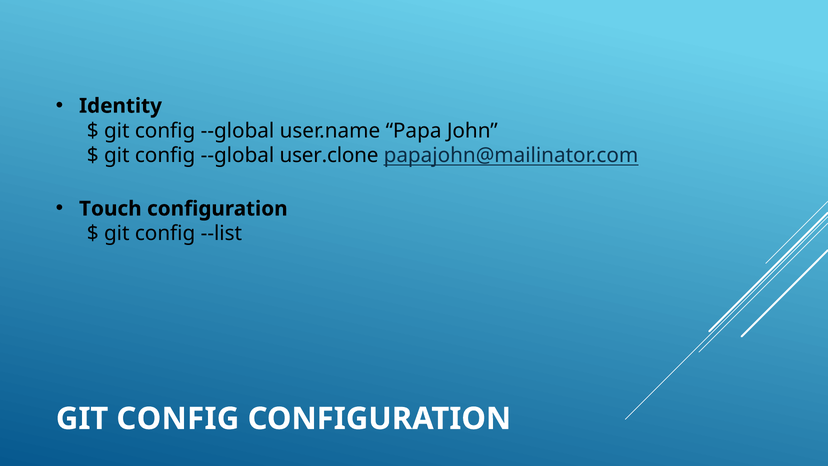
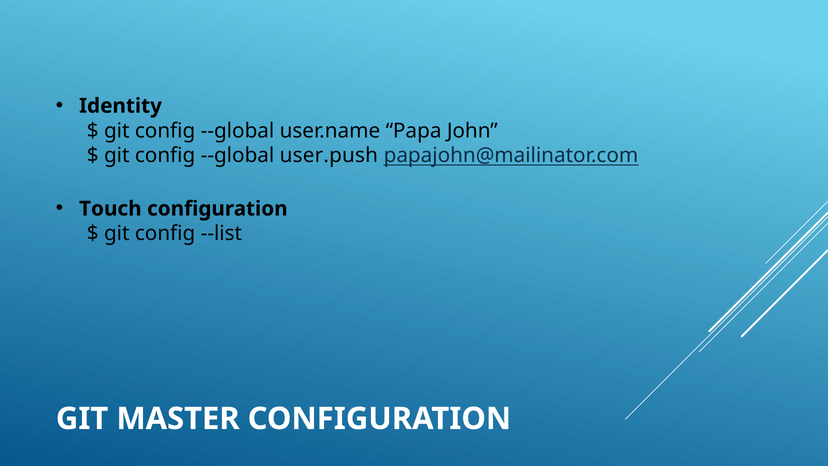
user.clone: user.clone -> user.push
CONFIG at (178, 419): CONFIG -> MASTER
